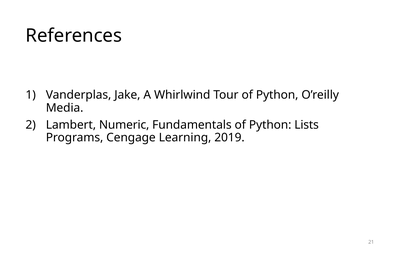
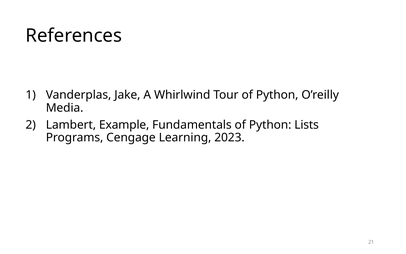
Numeric: Numeric -> Example
2019: 2019 -> 2023
